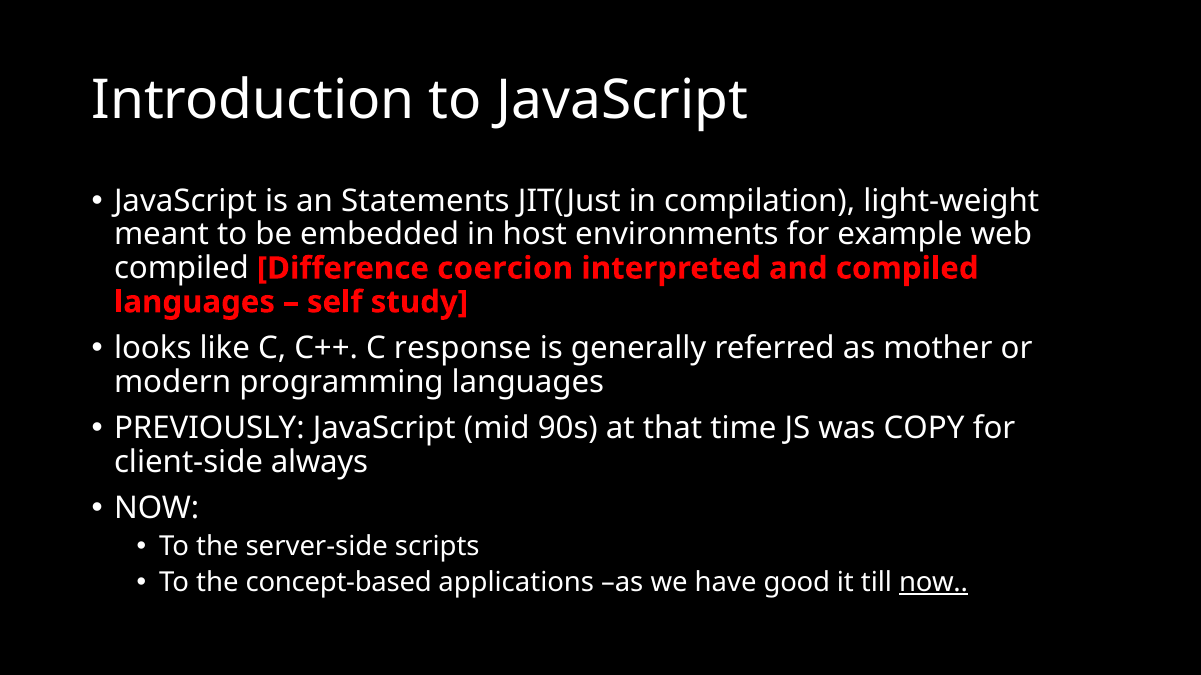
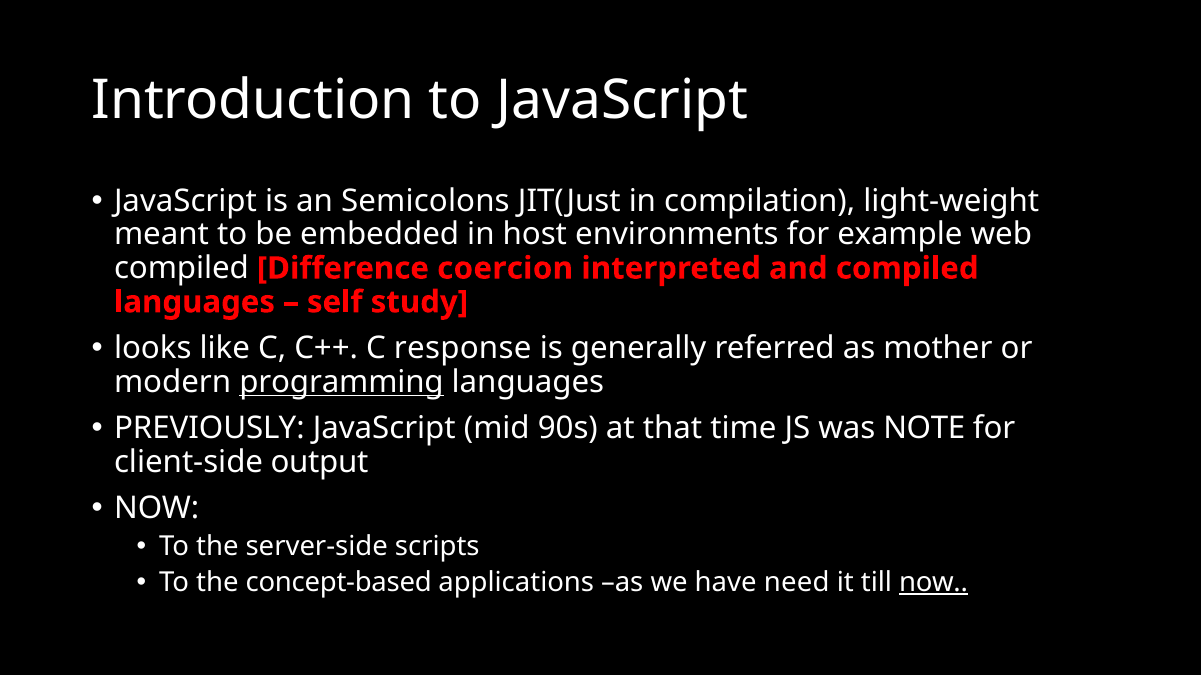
Statements: Statements -> Semicolons
programming underline: none -> present
COPY: COPY -> NOTE
always: always -> output
good: good -> need
